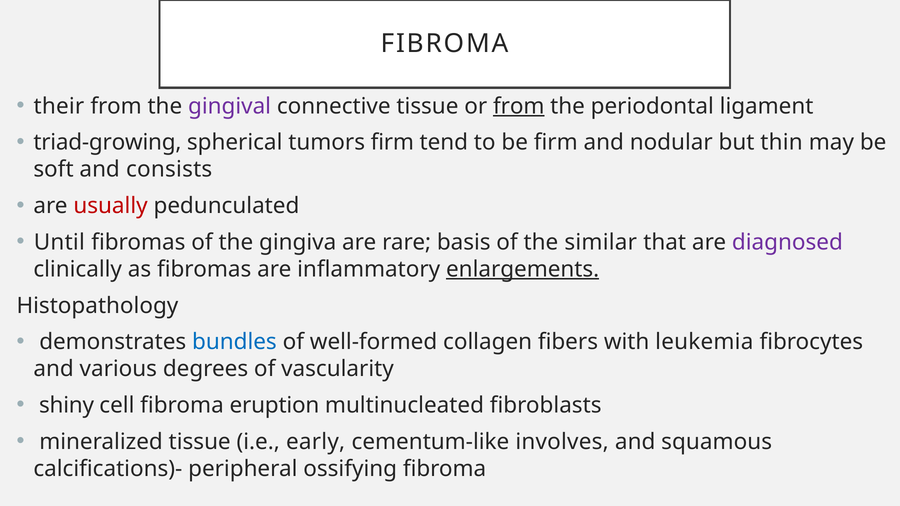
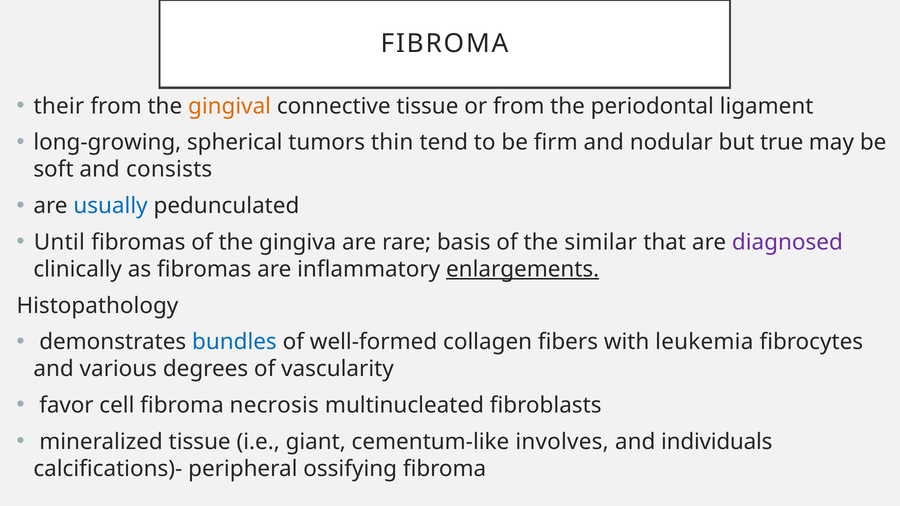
gingival colour: purple -> orange
from at (519, 106) underline: present -> none
triad-growing: triad-growing -> long-growing
tumors firm: firm -> thin
thin: thin -> true
usually colour: red -> blue
shiny: shiny -> favor
eruption: eruption -> necrosis
early: early -> giant
squamous: squamous -> individuals
